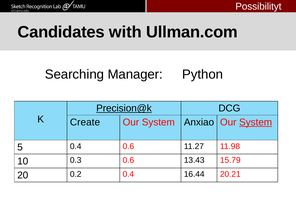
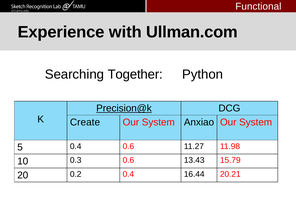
Possibilityt: Possibilityt -> Functional
Candidates: Candidates -> Experience
Manager: Manager -> Together
System at (256, 122) underline: present -> none
